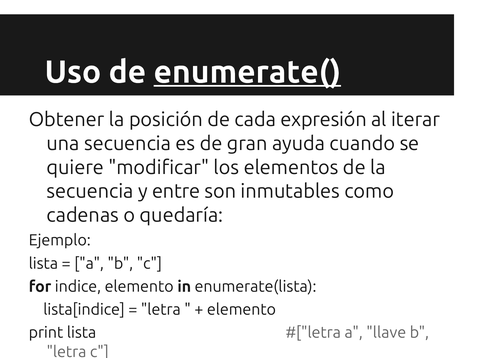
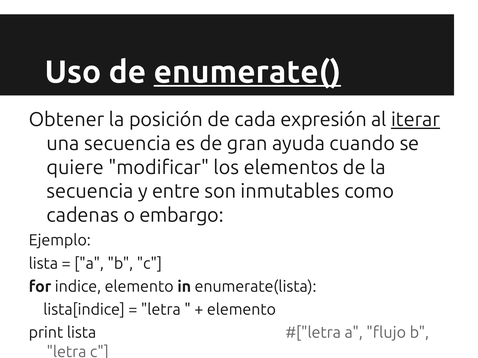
iterar underline: none -> present
quedaría: quedaría -> embargo
llave: llave -> flujo
